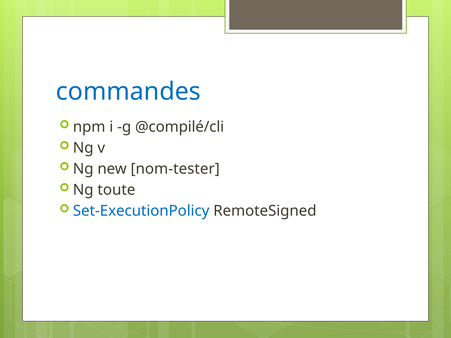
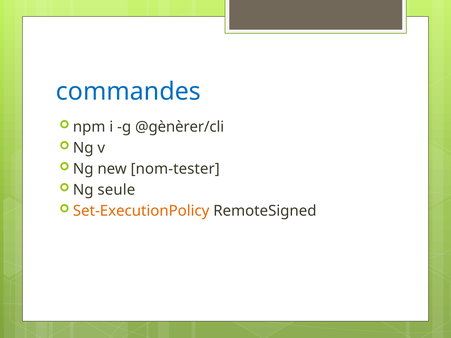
@compilé/cli: @compilé/cli -> @gènèrer/cli
toute: toute -> seule
Set-ExecutionPolicy colour: blue -> orange
